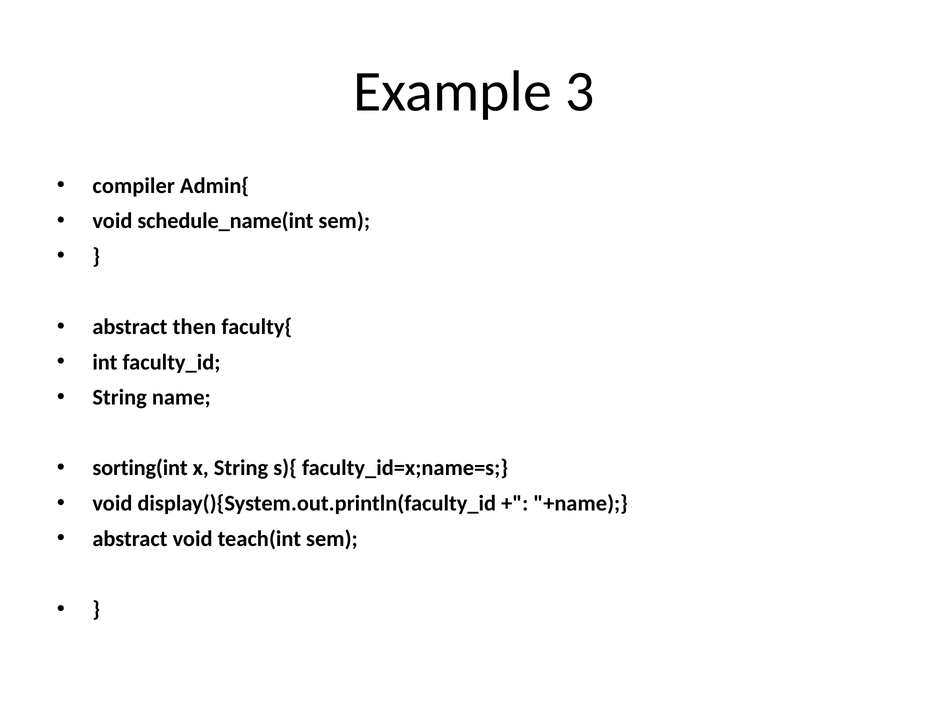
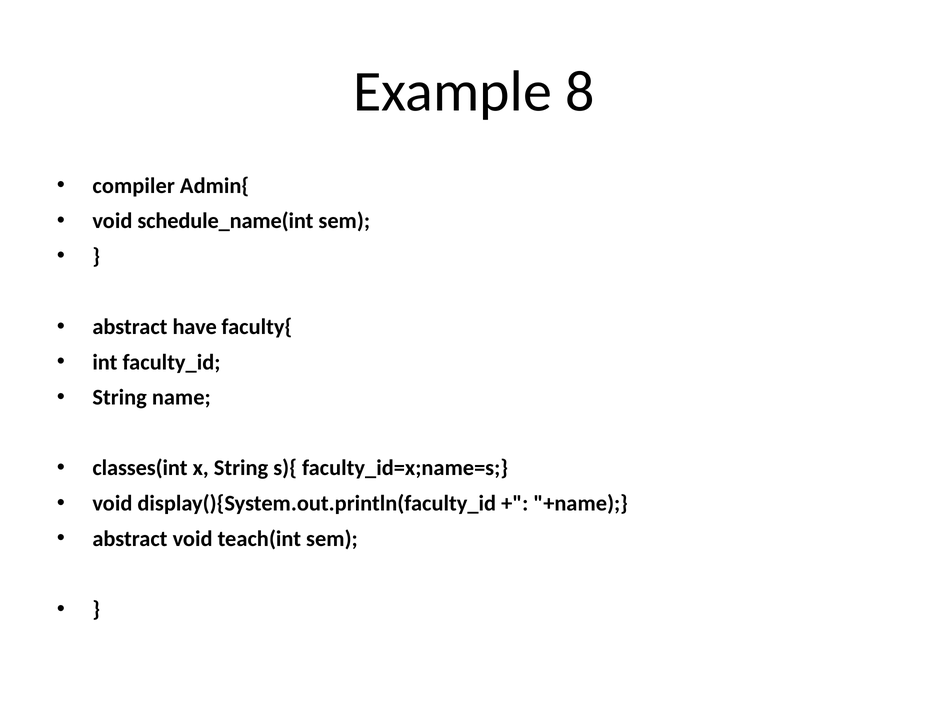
3: 3 -> 8
then: then -> have
sorting(int: sorting(int -> classes(int
